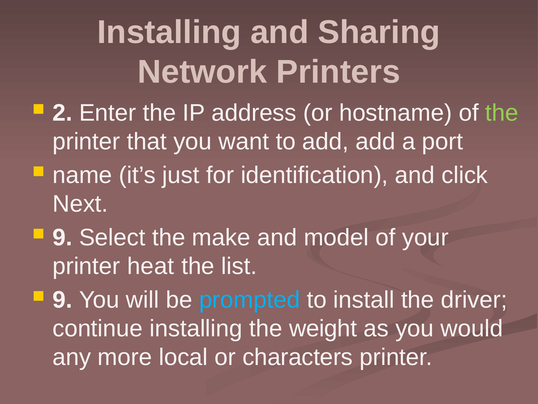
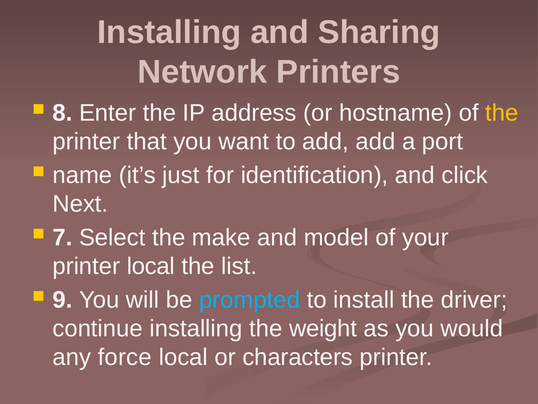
2: 2 -> 8
the at (502, 113) colour: light green -> yellow
9 at (62, 237): 9 -> 7
printer heat: heat -> local
more: more -> force
